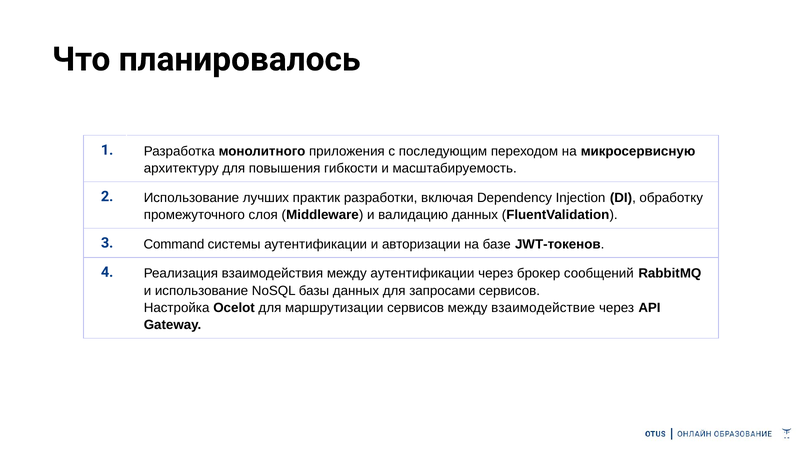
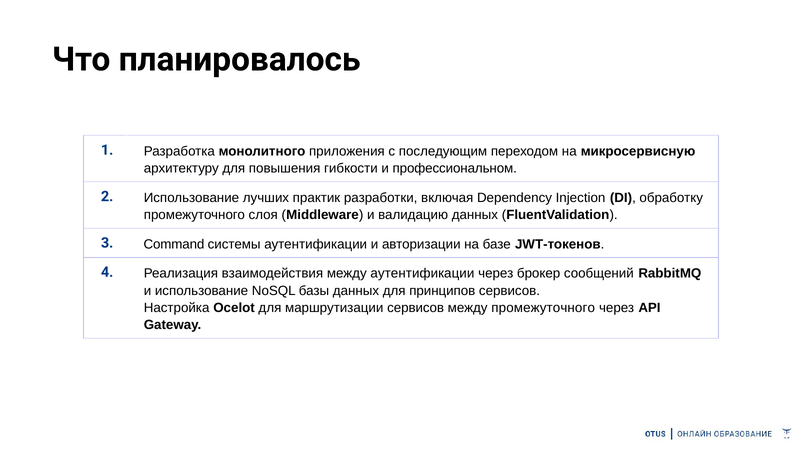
масштабируемость: масштабируемость -> профессиональном
запросами: запросами -> принципов
между взаимодействие: взаимодействие -> промежуточного
